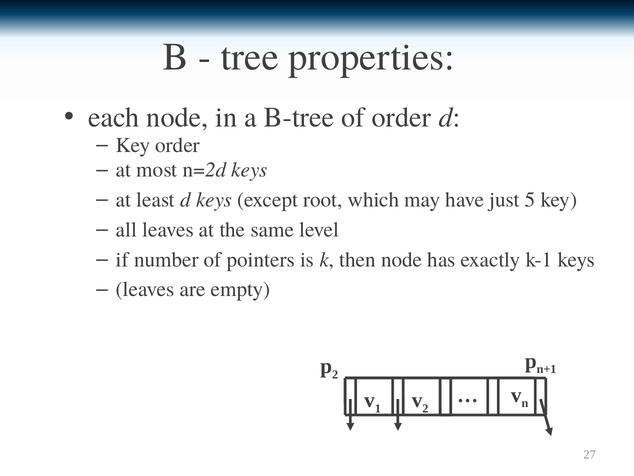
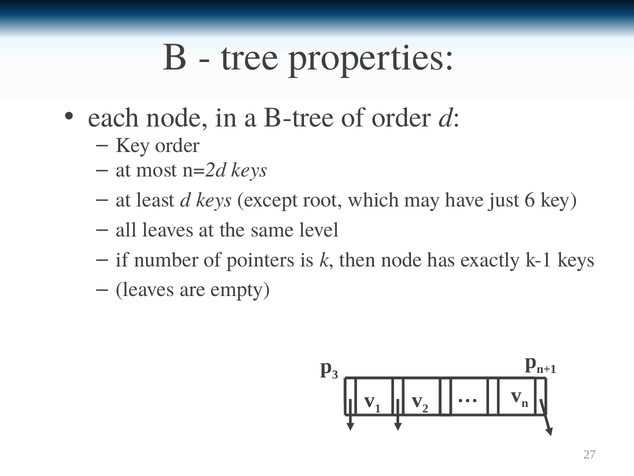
5: 5 -> 6
2 at (335, 374): 2 -> 3
